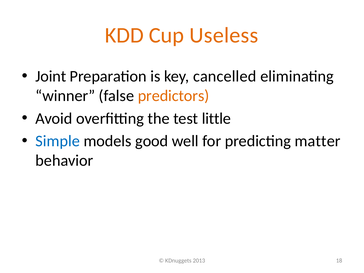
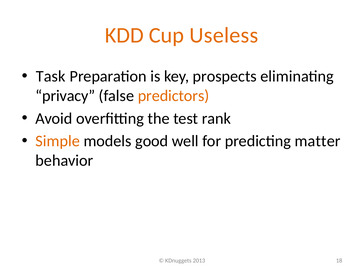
Joint: Joint -> Task
cancelled: cancelled -> prospects
winner: winner -> privacy
little: little -> rank
Simple colour: blue -> orange
